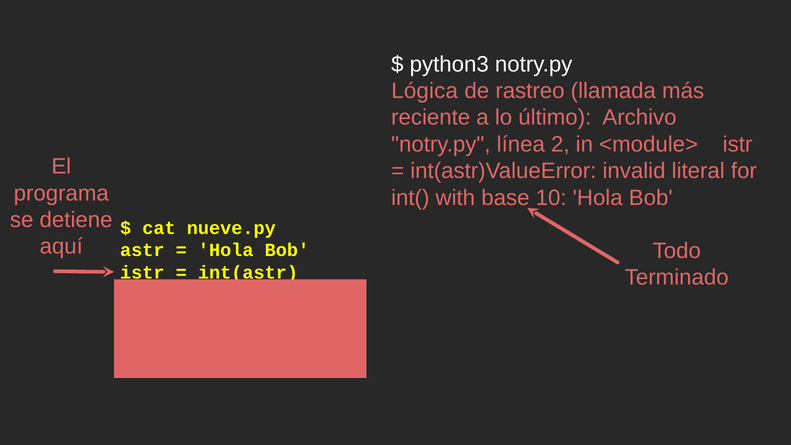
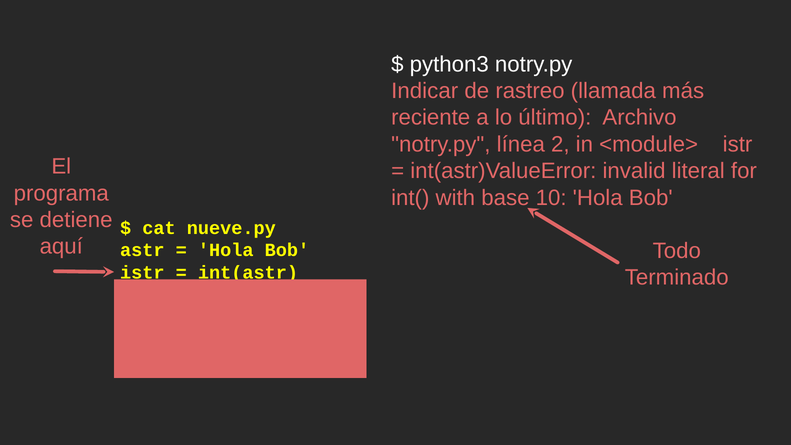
Lógica: Lógica -> Indicar
